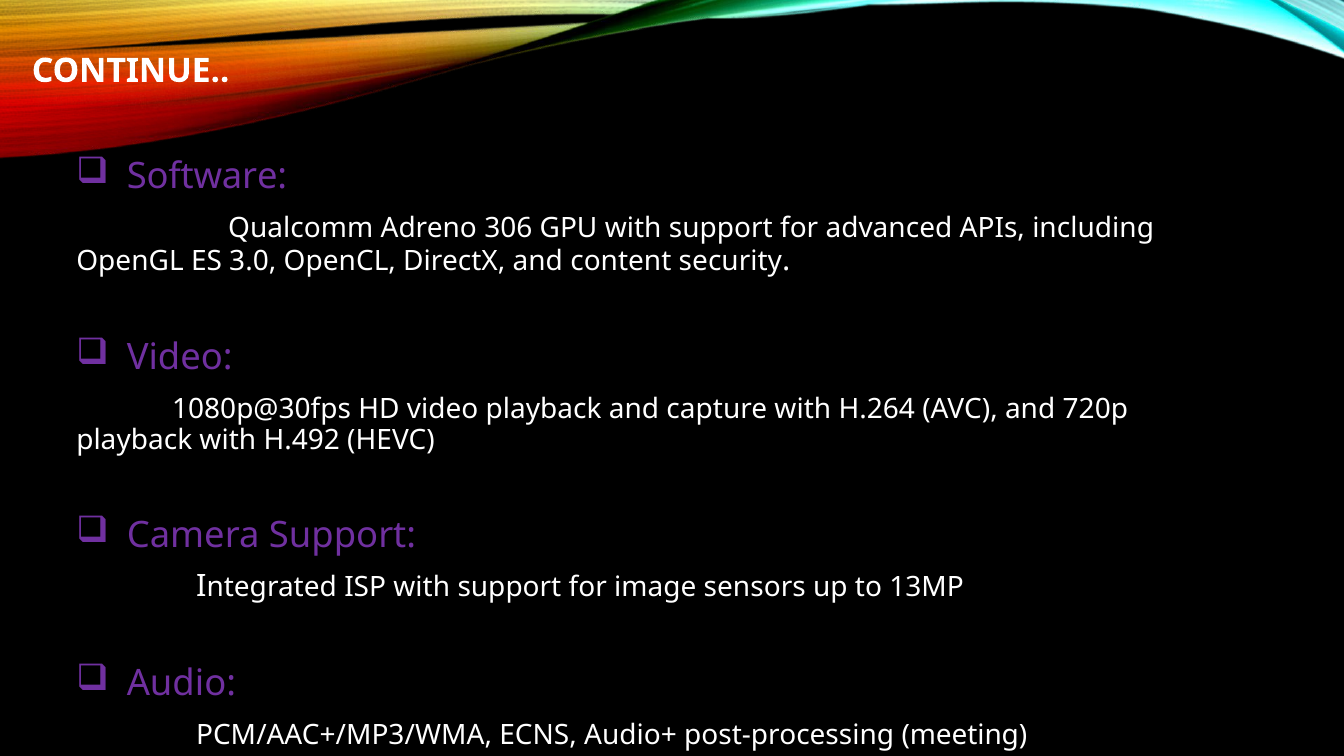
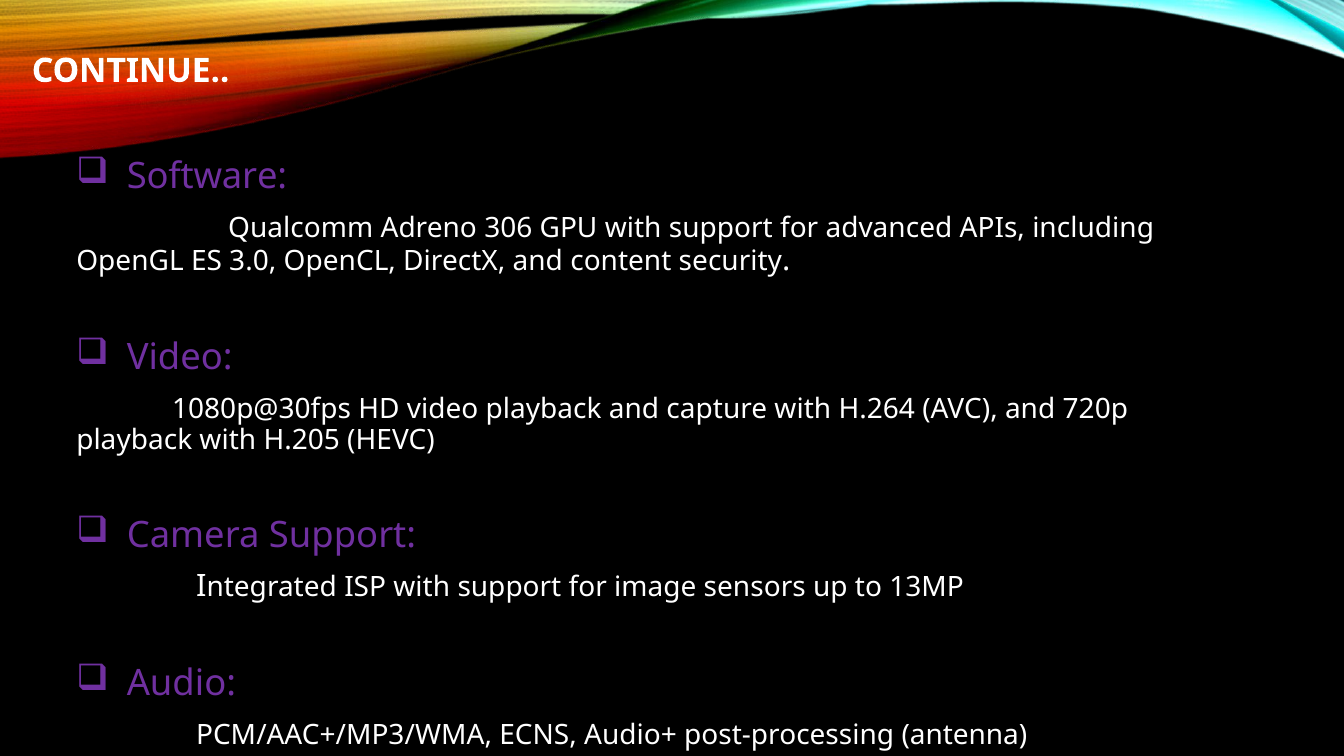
H.492: H.492 -> H.205
meeting: meeting -> antenna
